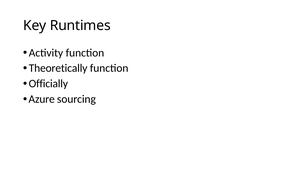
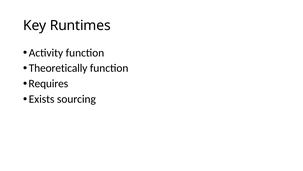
Officially: Officially -> Requires
Azure: Azure -> Exists
